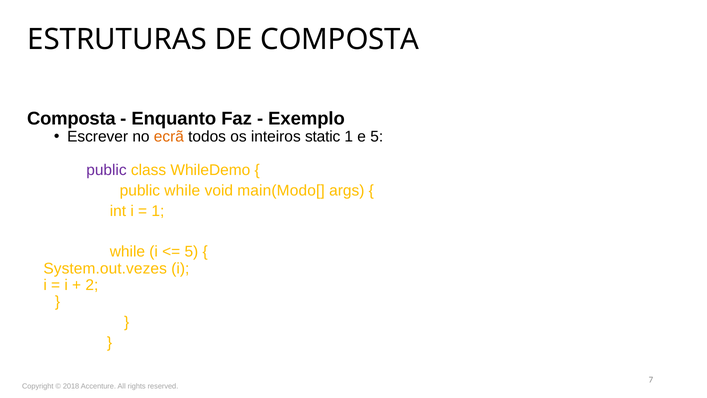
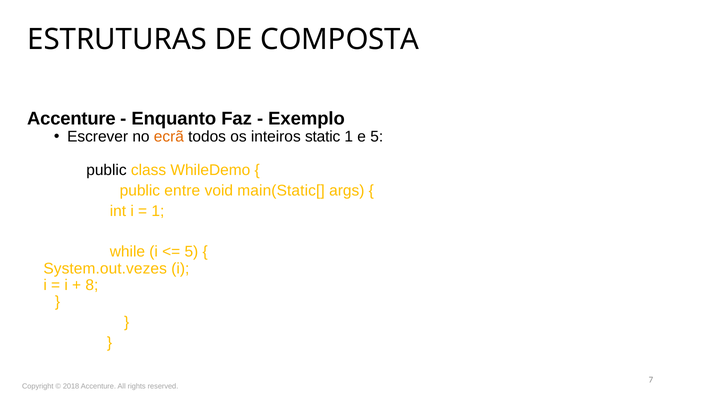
Composta at (71, 118): Composta -> Accenture
public at (106, 170) colour: purple -> black
public while: while -> entre
main(Modo[: main(Modo[ -> main(Static[
2: 2 -> 8
